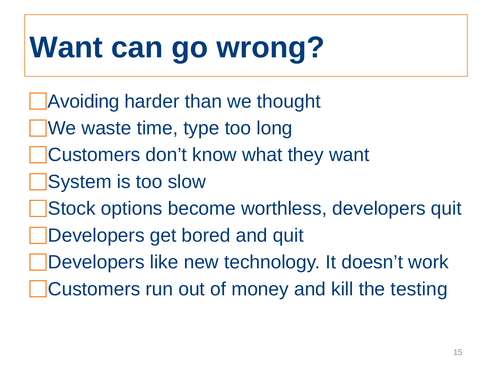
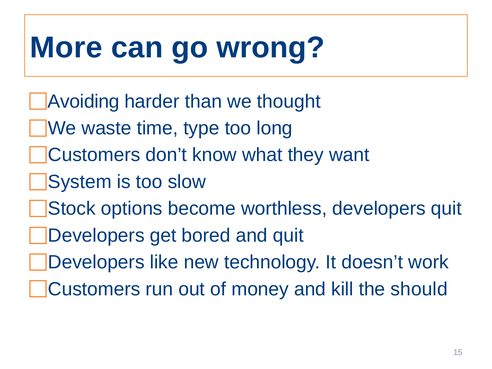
Want at (66, 48): Want -> More
testing: testing -> should
